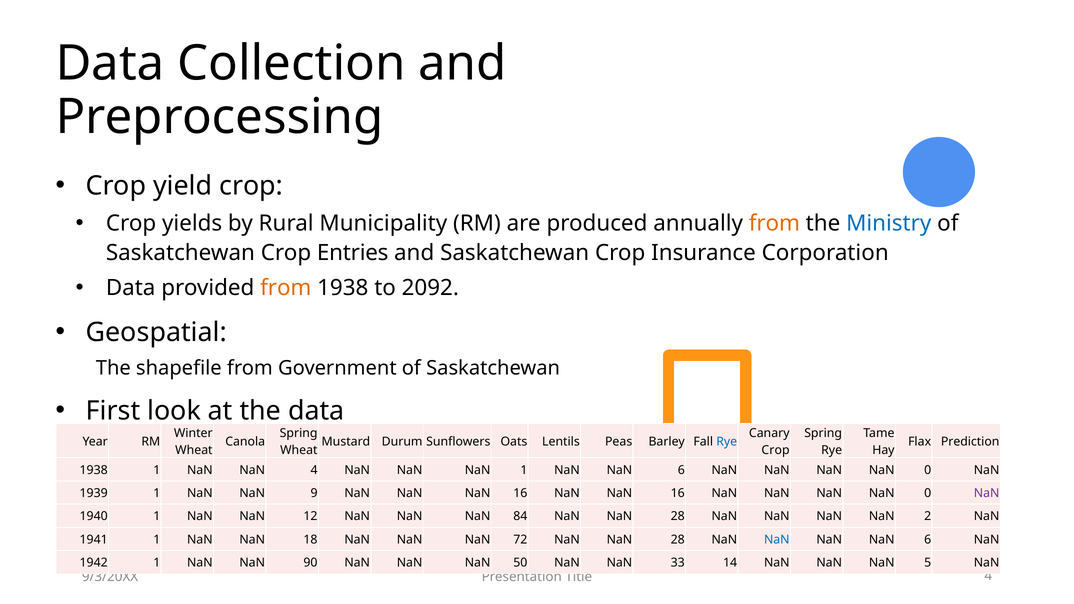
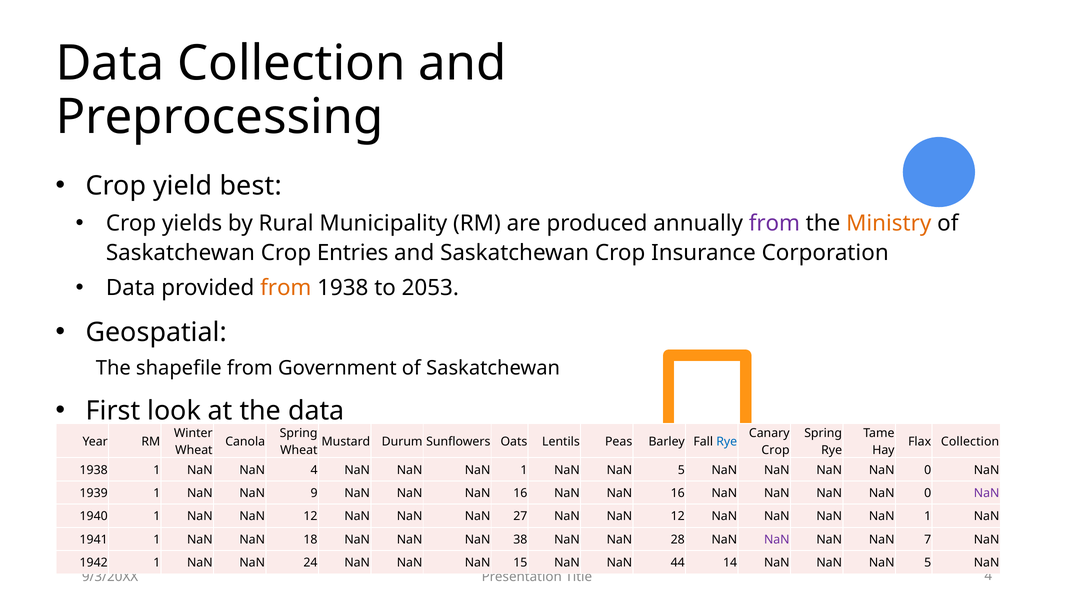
yield crop: crop -> best
from at (774, 224) colour: orange -> purple
Ministry colour: blue -> orange
2092: 2092 -> 2053
Flax Prediction: Prediction -> Collection
1 NaN NaN 6: 6 -> 5
84: 84 -> 27
28 at (678, 517): 28 -> 12
2 at (928, 517): 2 -> 1
72: 72 -> 38
NaN at (777, 540) colour: blue -> purple
6 at (928, 540): 6 -> 7
90: 90 -> 24
50: 50 -> 15
33: 33 -> 44
